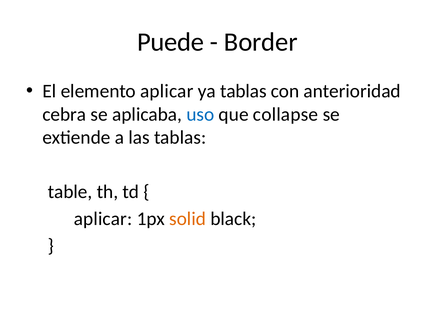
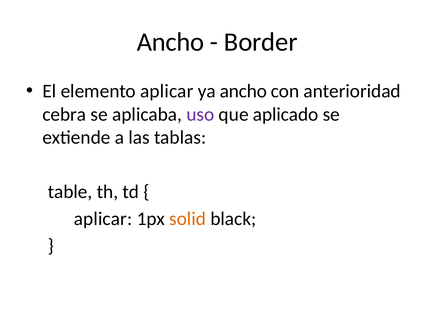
Puede at (171, 42): Puede -> Ancho
ya tablas: tablas -> ancho
uso colour: blue -> purple
collapse: collapse -> aplicado
